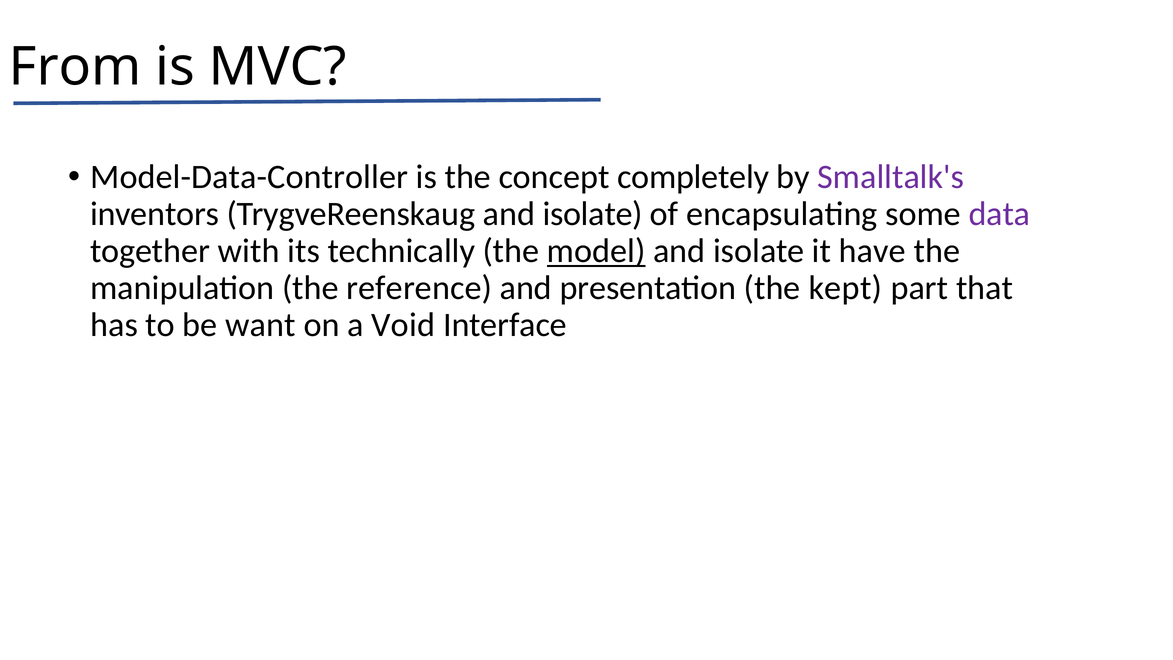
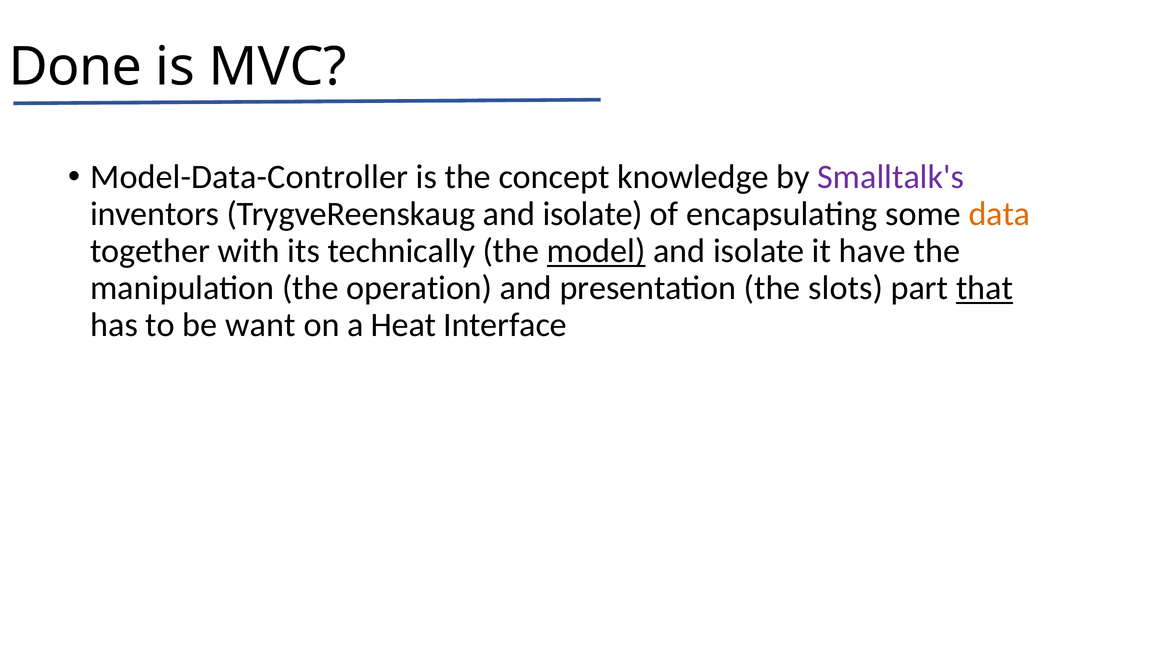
From: From -> Done
completely: completely -> knowledge
data colour: purple -> orange
reference: reference -> operation
kept: kept -> slots
that underline: none -> present
Void: Void -> Heat
